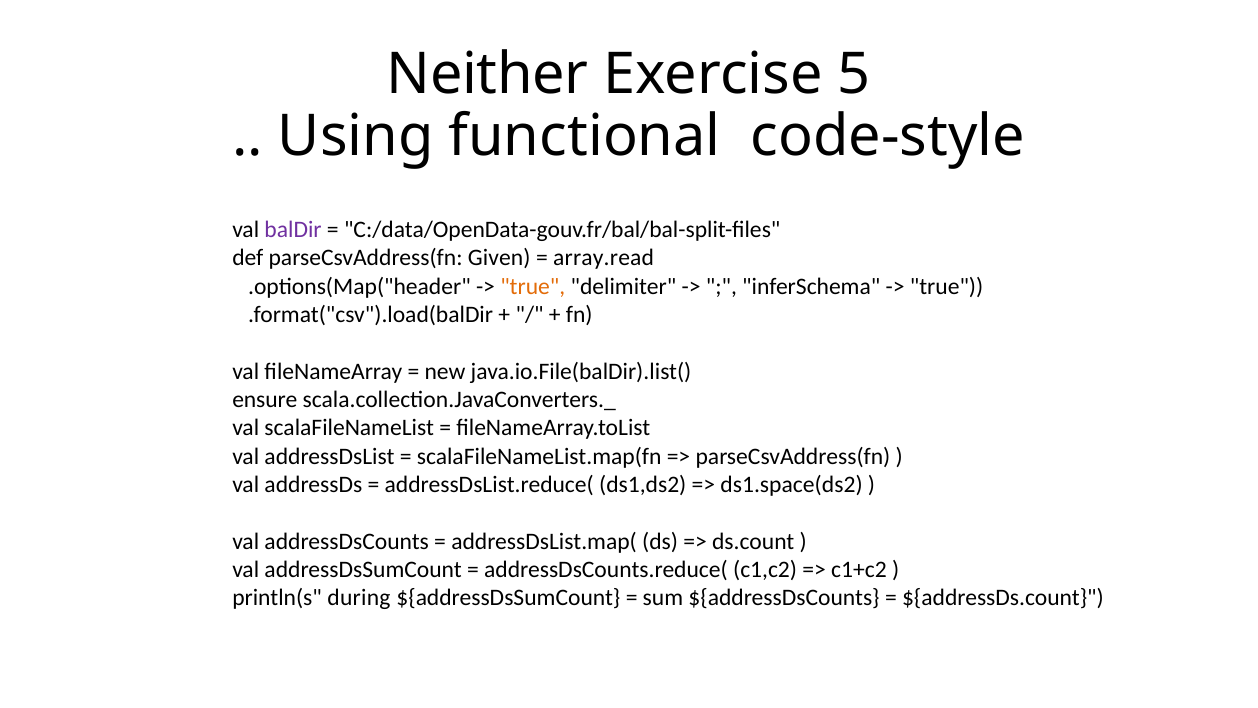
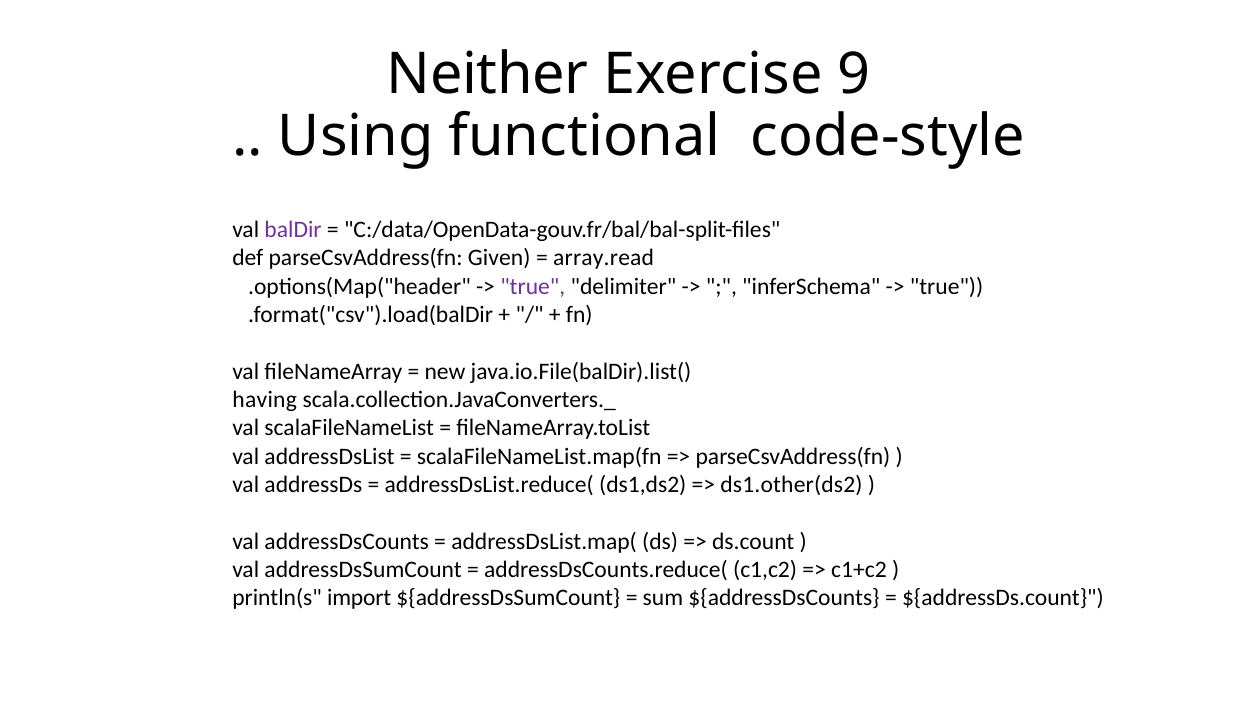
5: 5 -> 9
true at (533, 286) colour: orange -> purple
ensure: ensure -> having
ds1.space(ds2: ds1.space(ds2 -> ds1.other(ds2
during: during -> import
